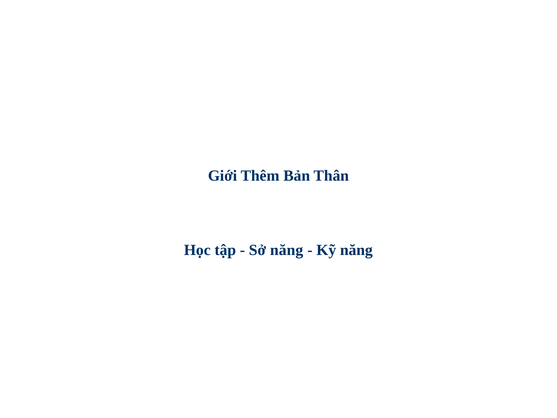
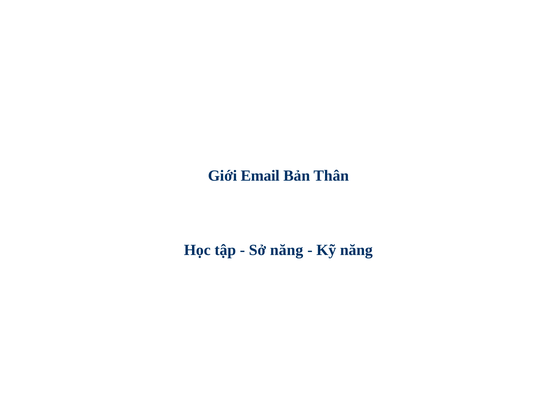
Thêm: Thêm -> Email
